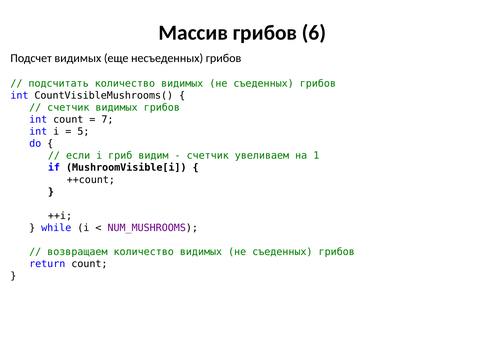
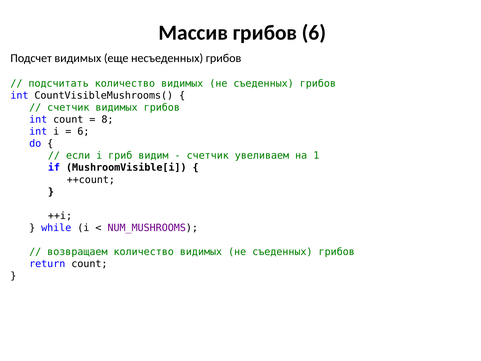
7: 7 -> 8
5 at (83, 131): 5 -> 6
